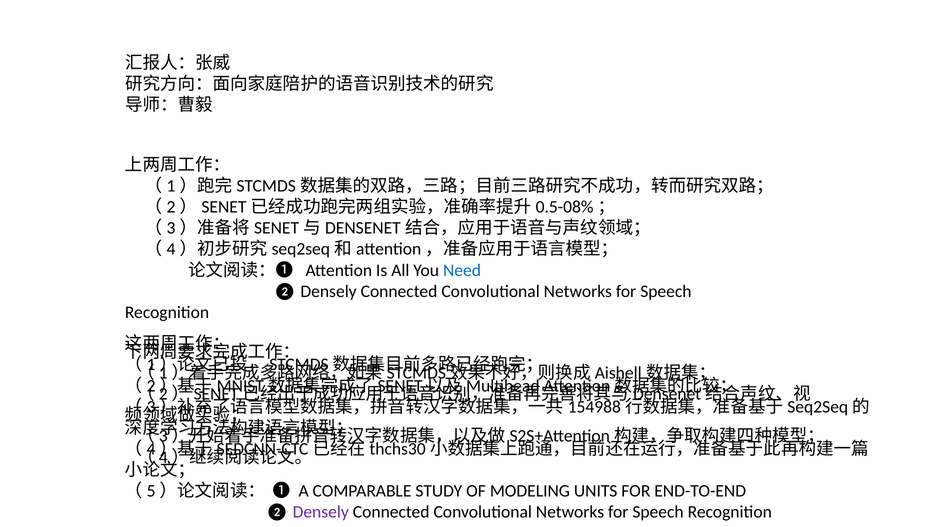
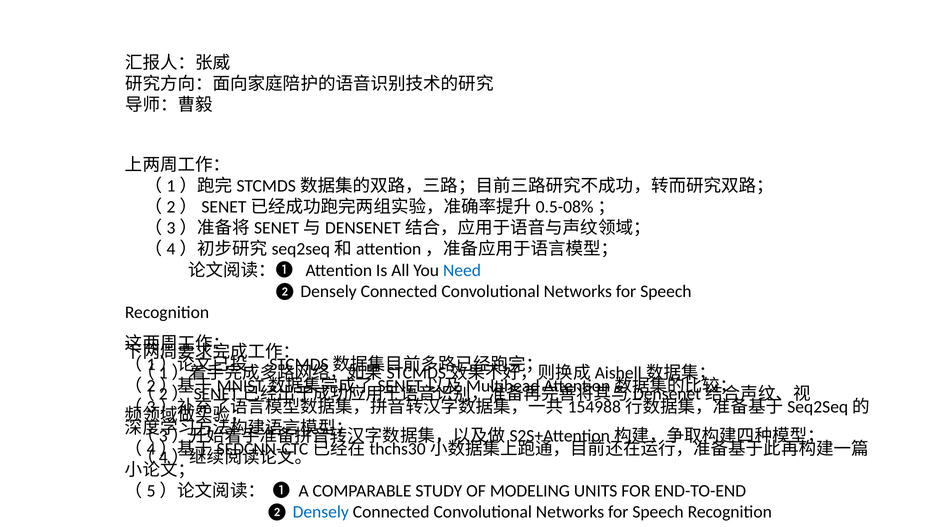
Densely at (321, 512) colour: purple -> blue
